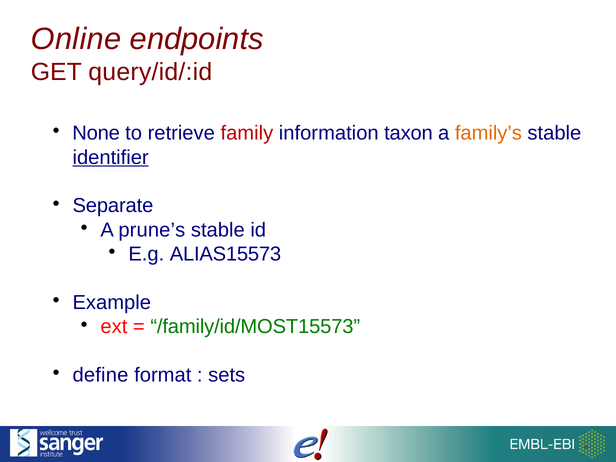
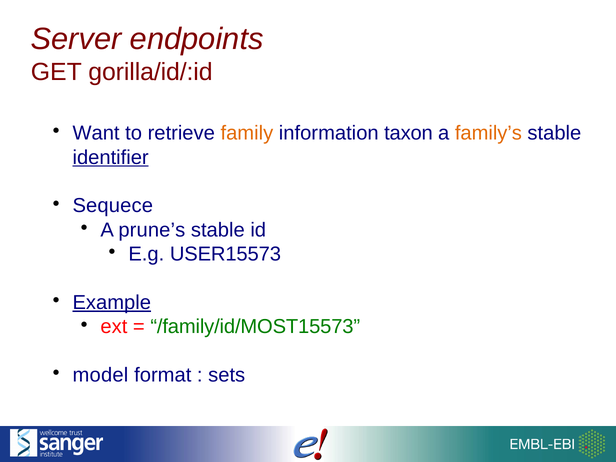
Online: Online -> Server
query/id/:id: query/id/:id -> gorilla/id/:id
None: None -> Want
family colour: red -> orange
Separate: Separate -> Sequece
ALIAS15573: ALIAS15573 -> USER15573
Example underline: none -> present
define: define -> model
